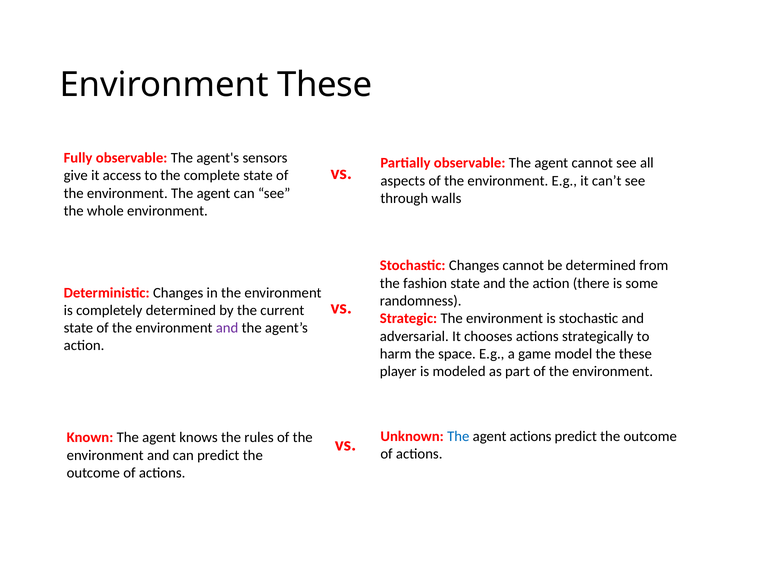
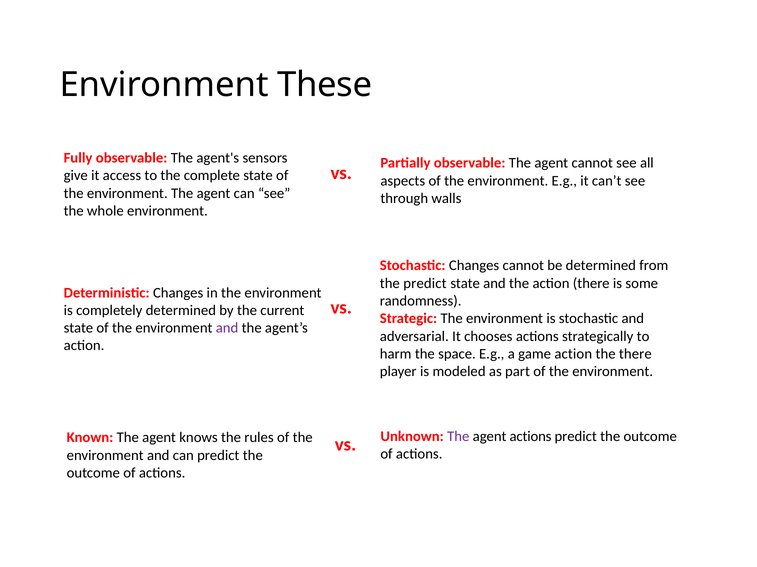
the fashion: fashion -> predict
game model: model -> action
the these: these -> there
The at (458, 437) colour: blue -> purple
